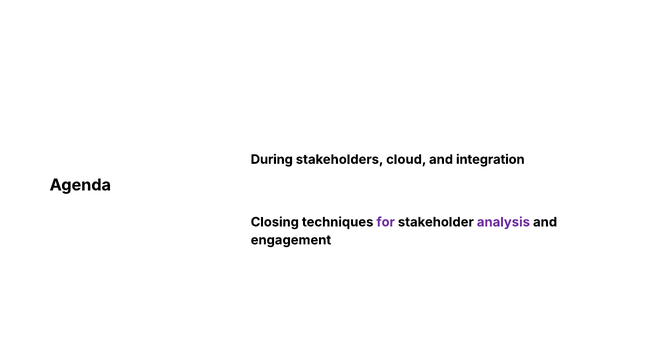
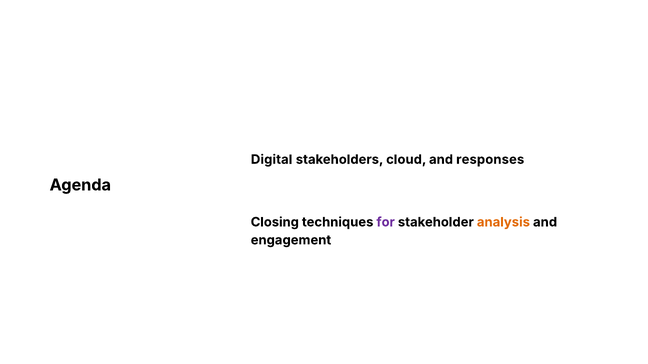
During: During -> Digital
integration: integration -> responses
analysis colour: purple -> orange
